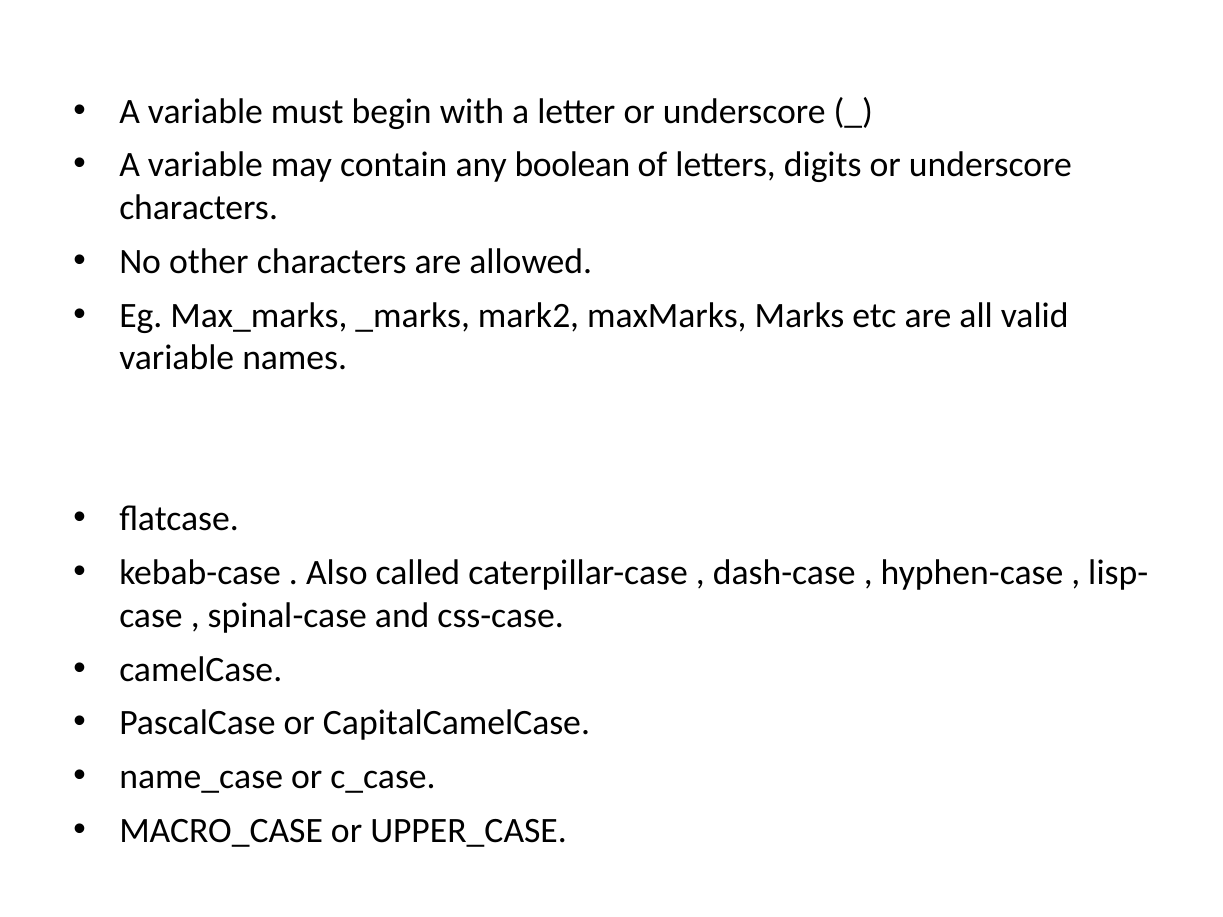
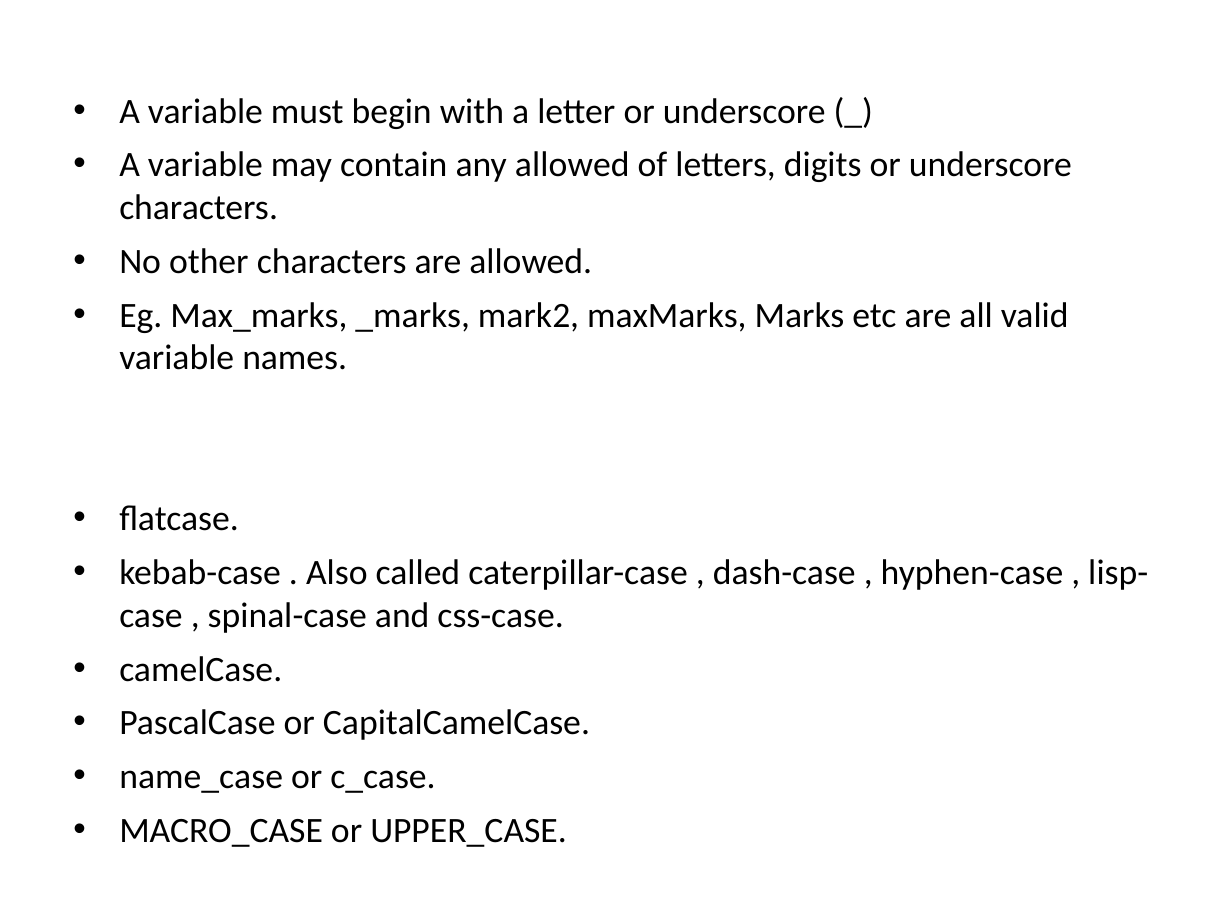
any boolean: boolean -> allowed
